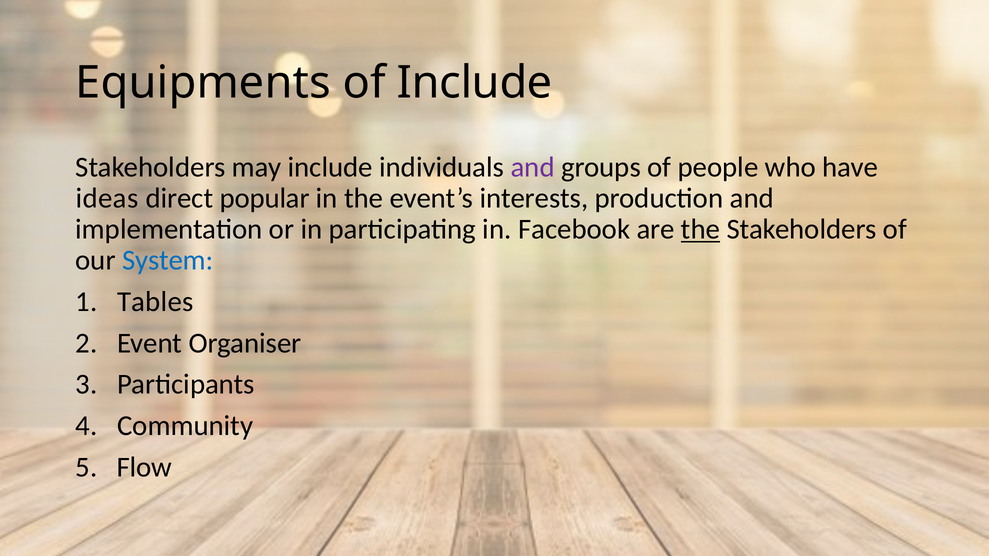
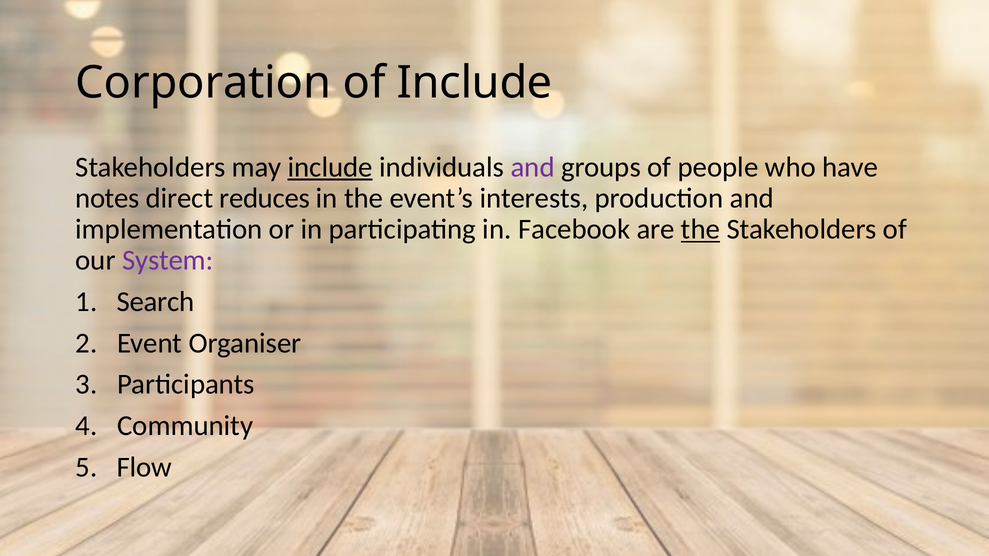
Equipments: Equipments -> Corporation
include at (330, 167) underline: none -> present
ideas: ideas -> notes
popular: popular -> reduces
System colour: blue -> purple
Tables: Tables -> Search
